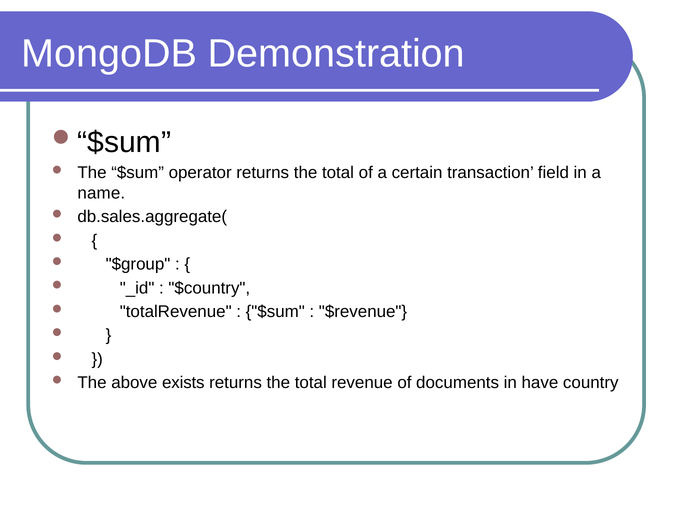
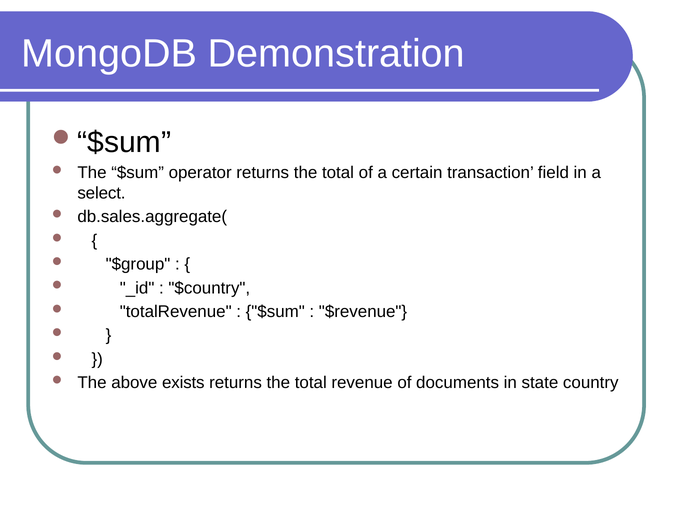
name: name -> select
have: have -> state
